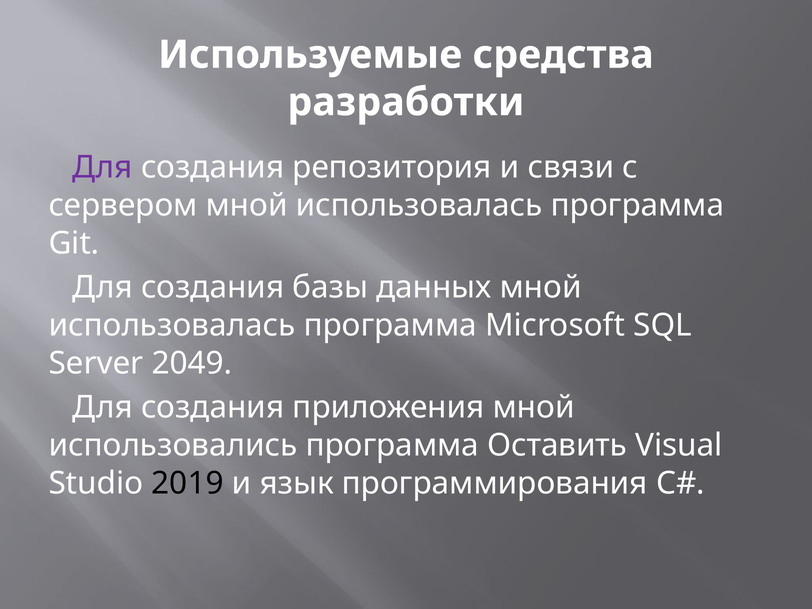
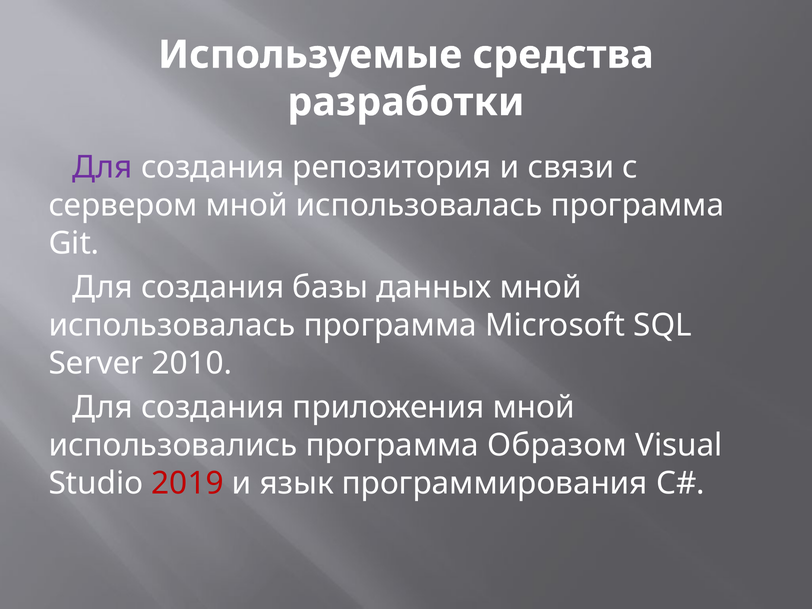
2049: 2049 -> 2010
Оставить: Оставить -> Образом
2019 colour: black -> red
